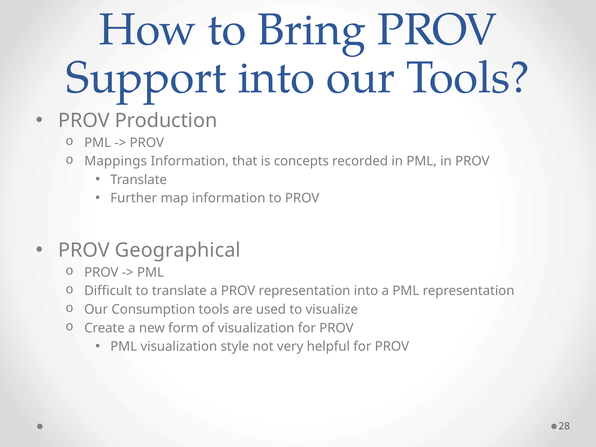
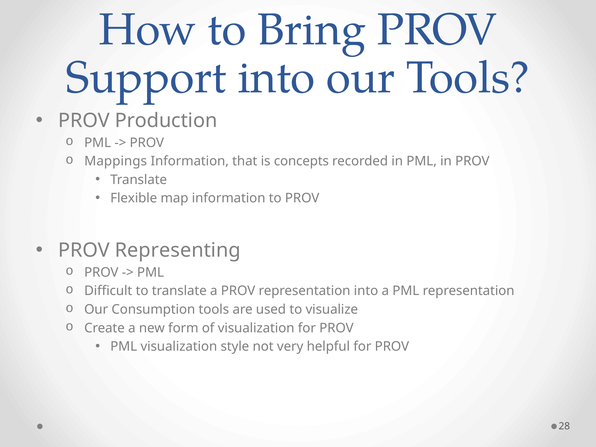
Further: Further -> Flexible
Geographical: Geographical -> Representing
